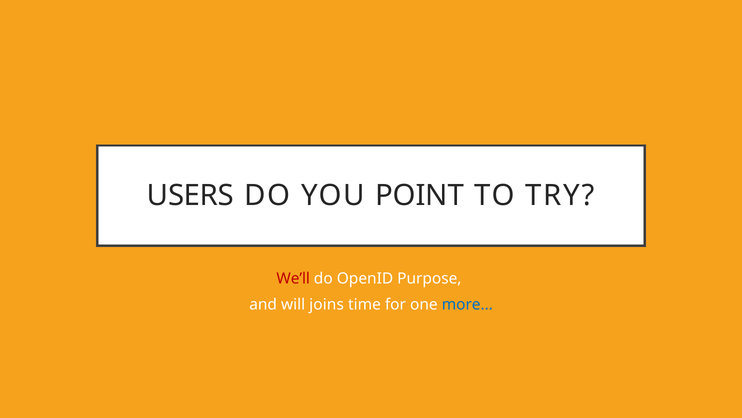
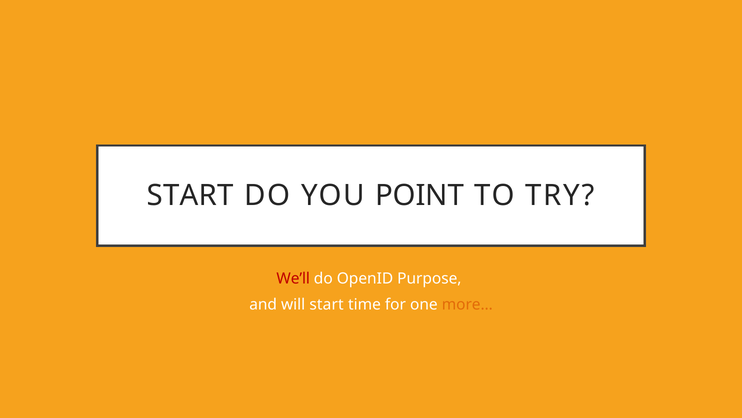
USERS at (191, 195): USERS -> START
will joins: joins -> start
more… colour: blue -> orange
